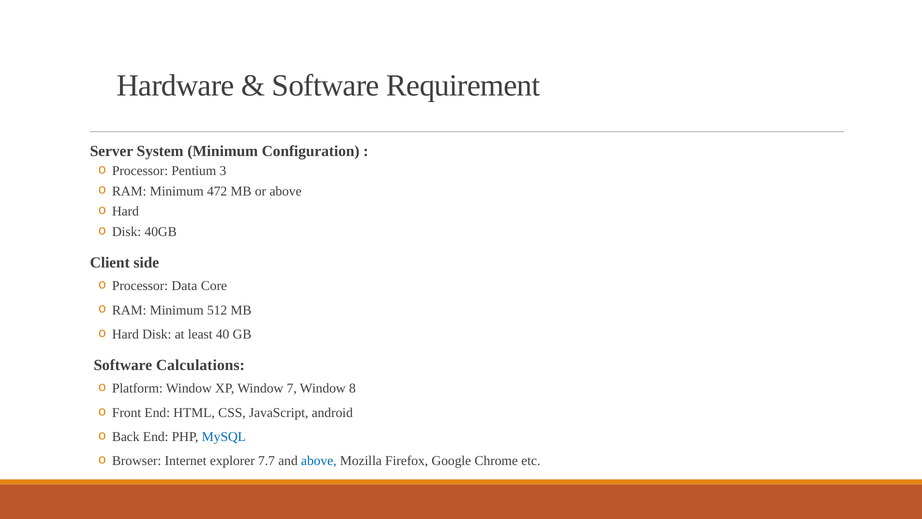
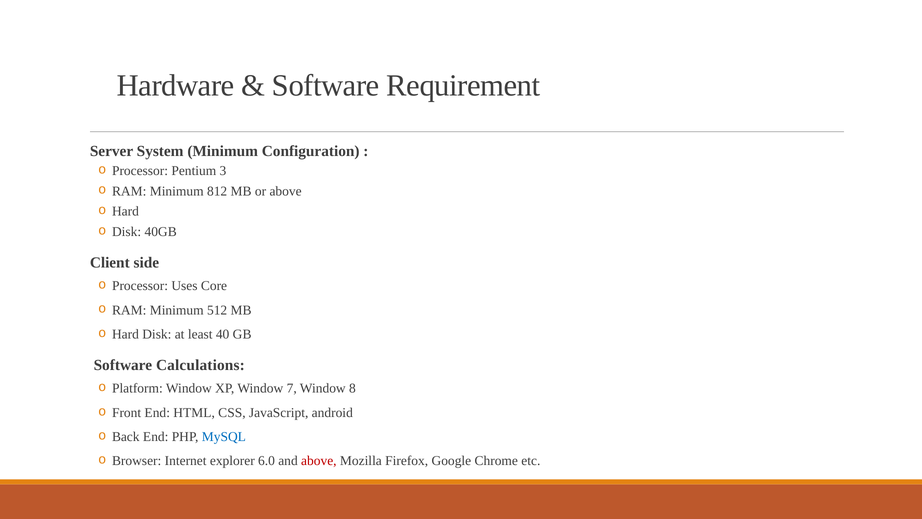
472: 472 -> 812
Data: Data -> Uses
7.7: 7.7 -> 6.0
above at (319, 461) colour: blue -> red
